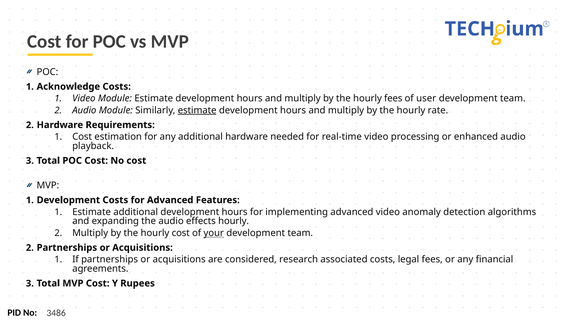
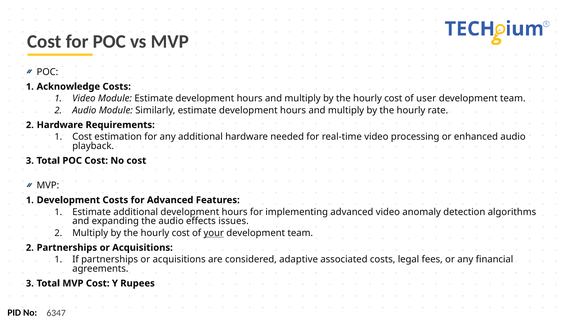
fees at (393, 98): fees -> cost
estimate at (197, 110) underline: present -> none
effects hourly: hourly -> issues
research: research -> adaptive
3486: 3486 -> 6347
